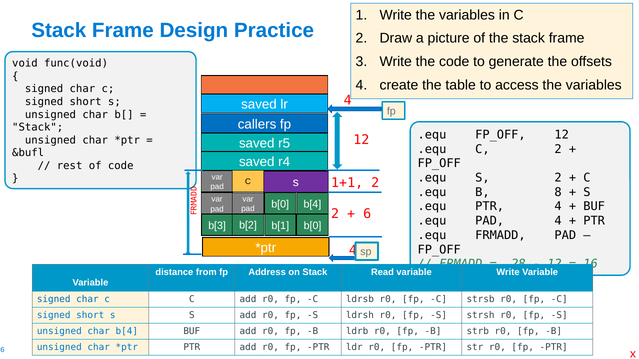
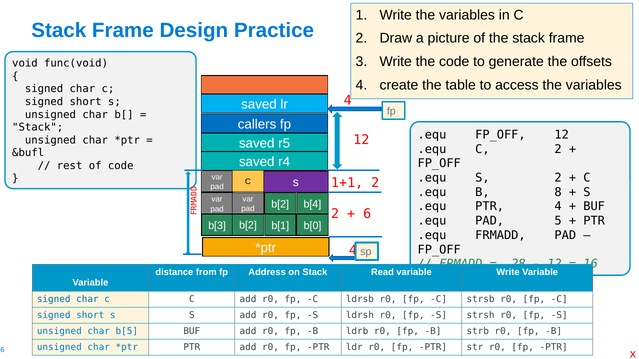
pad b[0: b[0 -> b[2
PAD 4: 4 -> 5
char b[4: b[4 -> b[5
